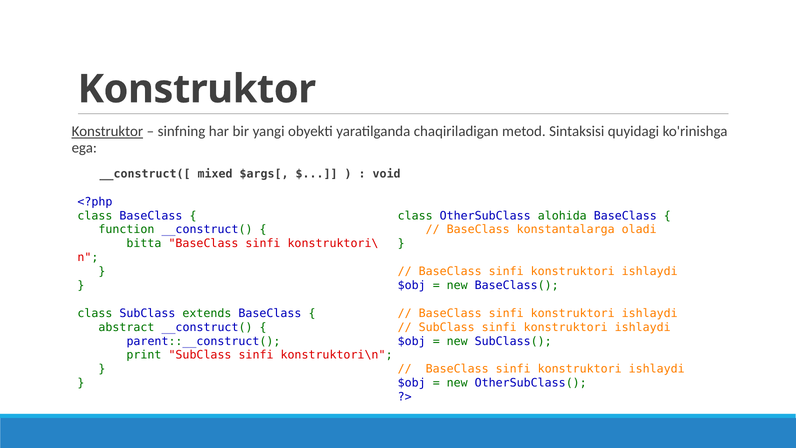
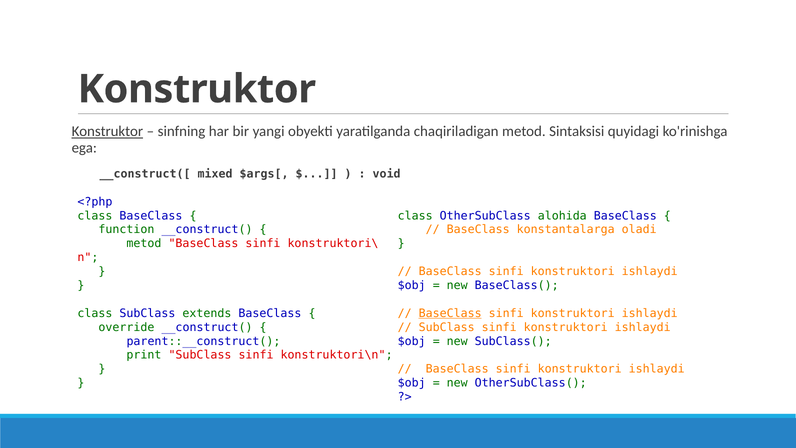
bitta at (144, 243): bitta -> metod
BaseClass at (450, 313) underline: none -> present
abstract: abstract -> override
